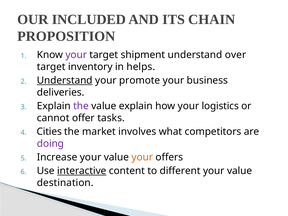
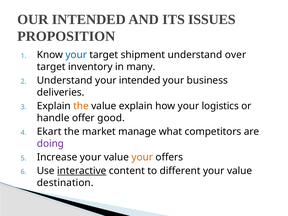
OUR INCLUDED: INCLUDED -> INTENDED
CHAIN: CHAIN -> ISSUES
your at (76, 55) colour: purple -> blue
helps: helps -> many
Understand at (65, 80) underline: present -> none
your promote: promote -> intended
the at (81, 106) colour: purple -> orange
cannot: cannot -> handle
tasks: tasks -> good
Cities: Cities -> Ekart
involves: involves -> manage
